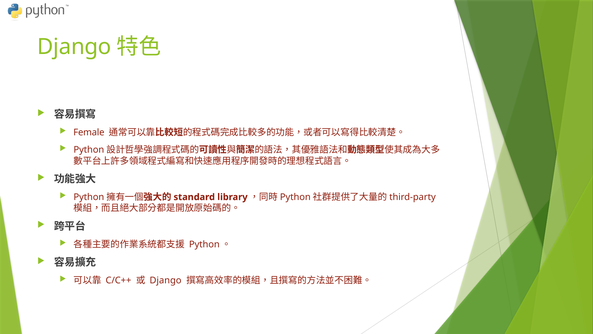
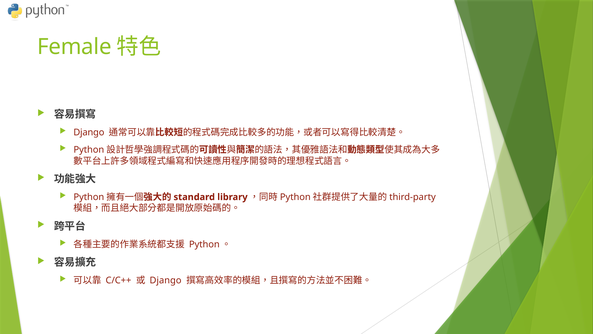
Django at (74, 47): Django -> Female
Female at (89, 132): Female -> Django
